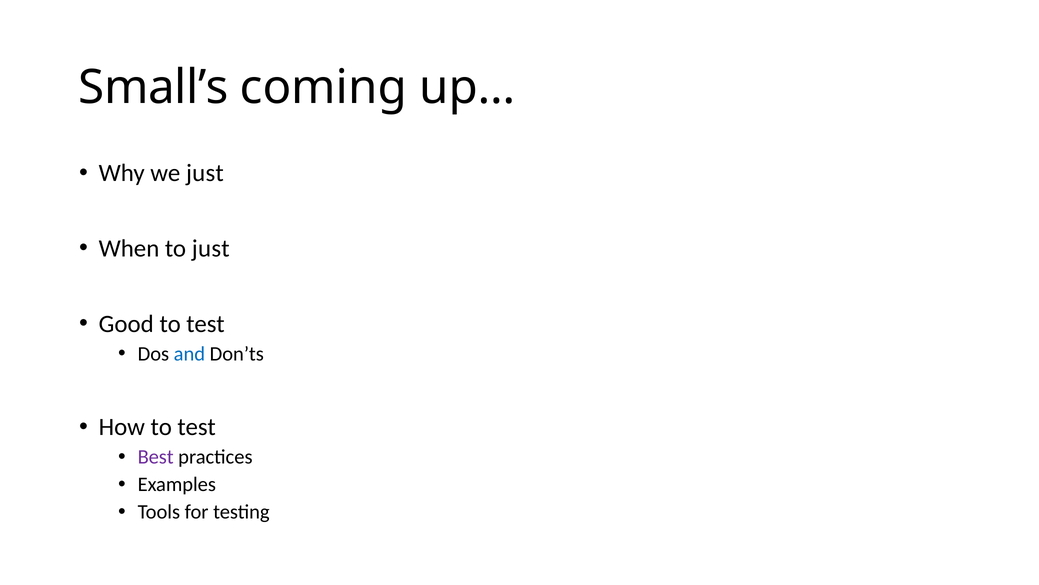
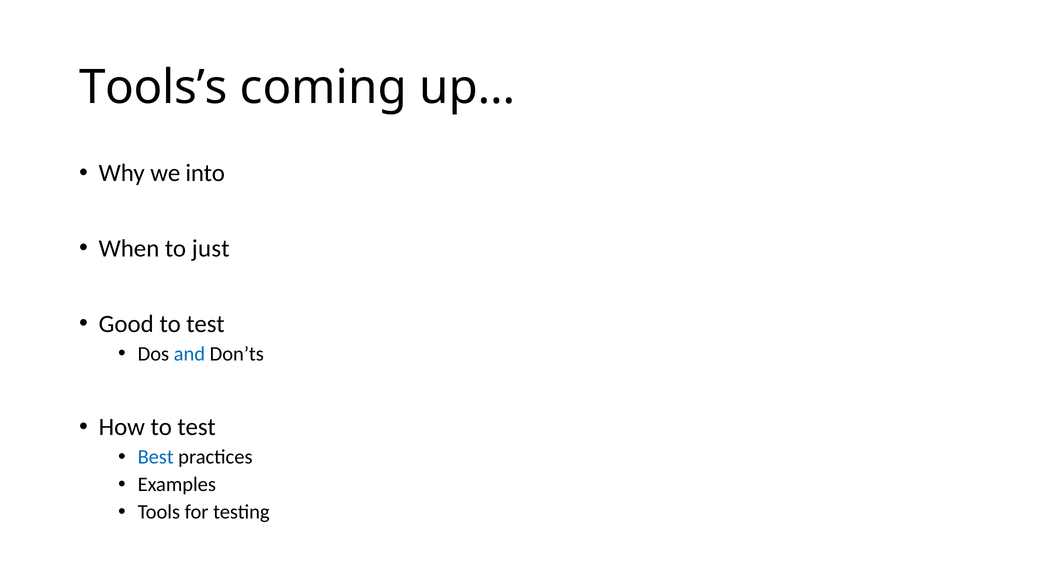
Small’s: Small’s -> Tools’s
we just: just -> into
Best colour: purple -> blue
